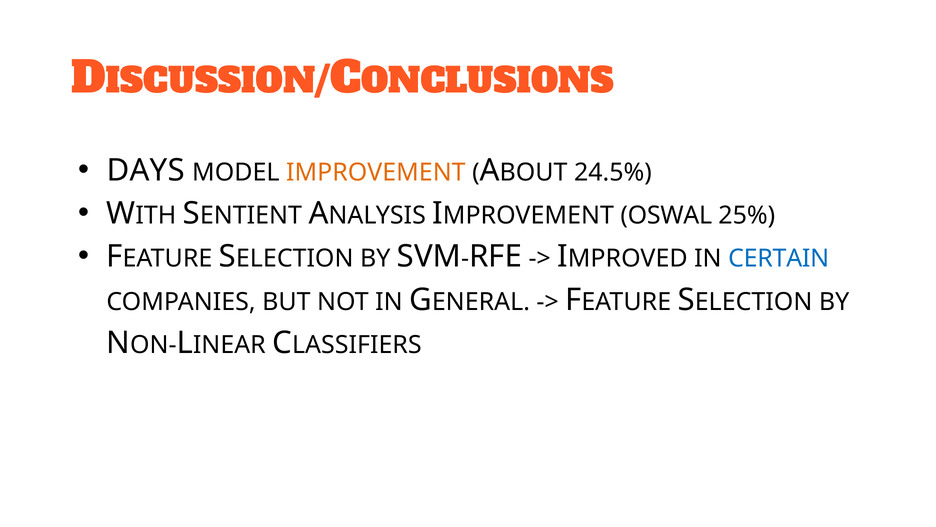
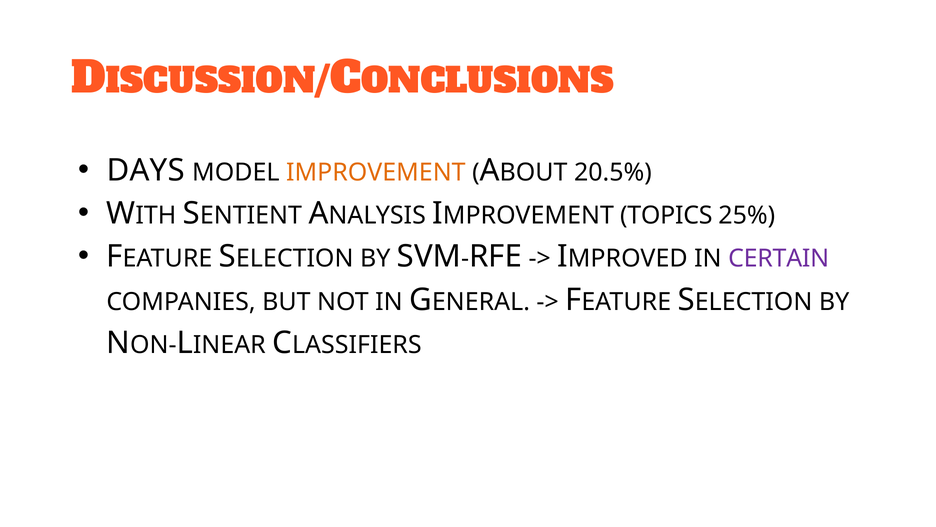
24.5%: 24.5% -> 20.5%
OSWAL: OSWAL -> TOPICS
CERTAIN colour: blue -> purple
